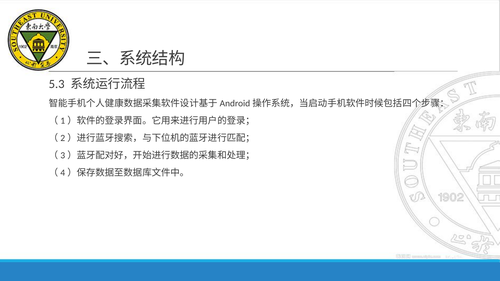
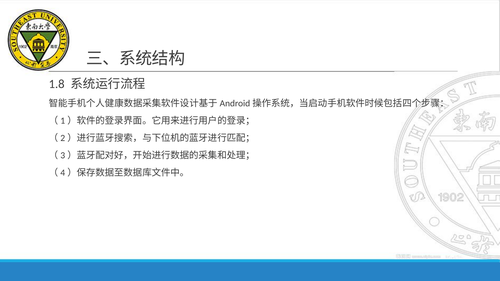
5.3: 5.3 -> 1.8
